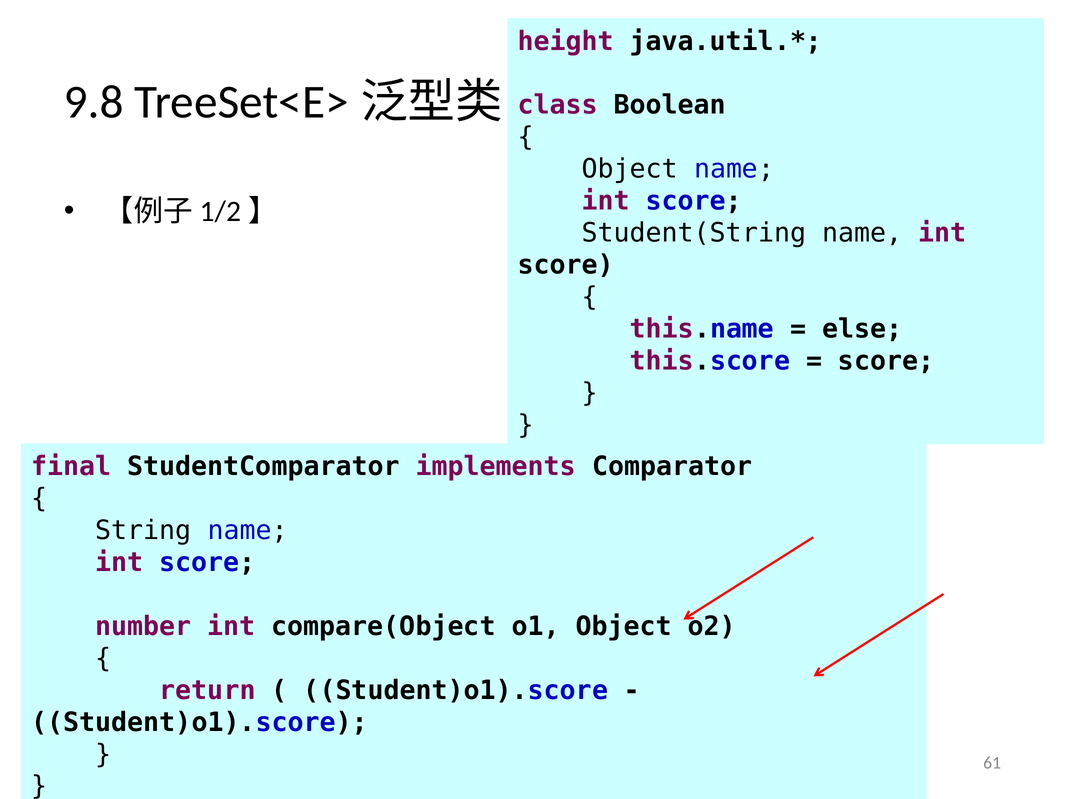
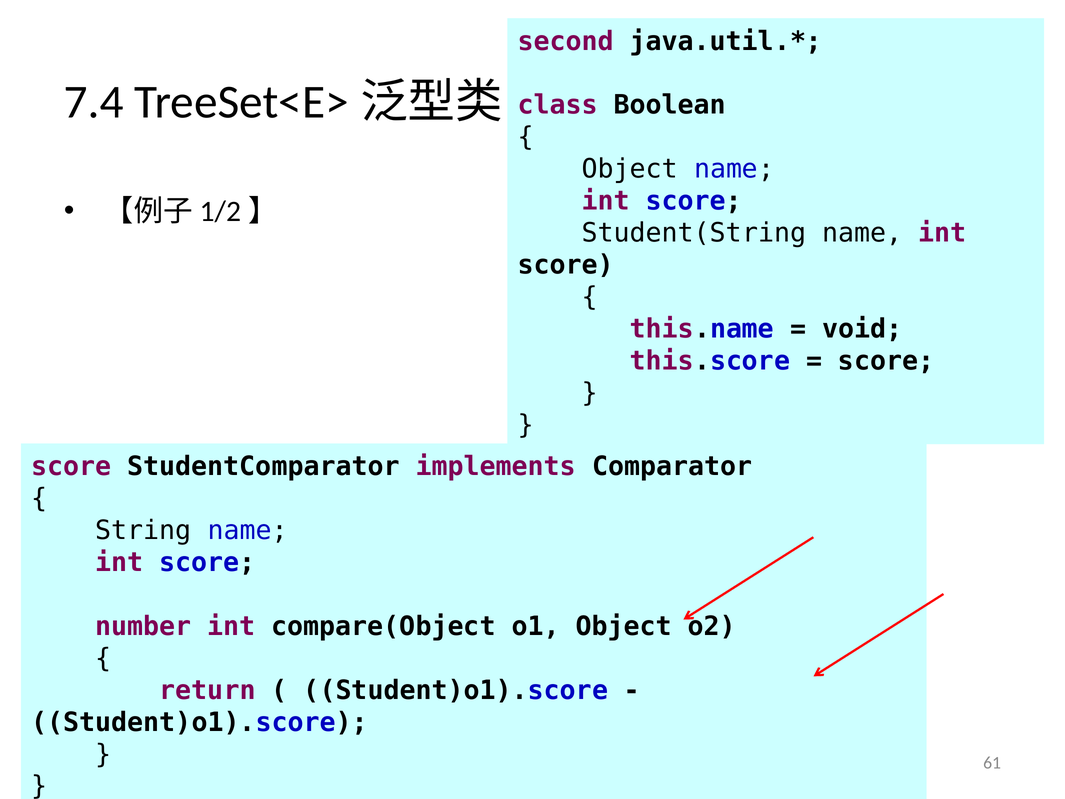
height: height -> second
9.8: 9.8 -> 7.4
else: else -> void
final at (71, 466): final -> score
